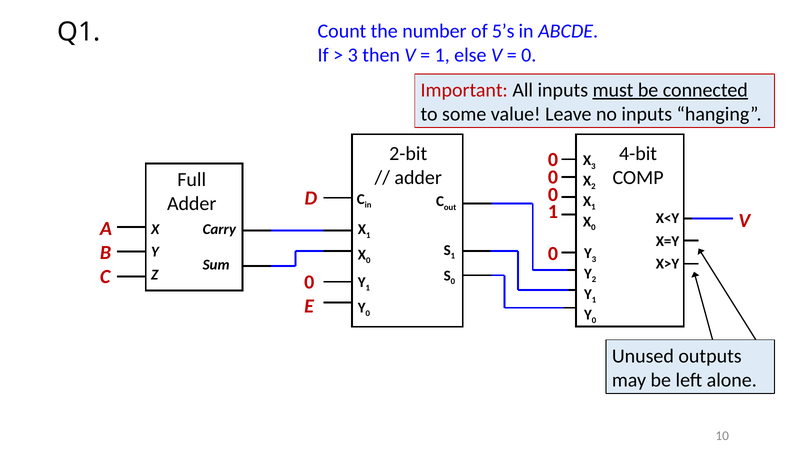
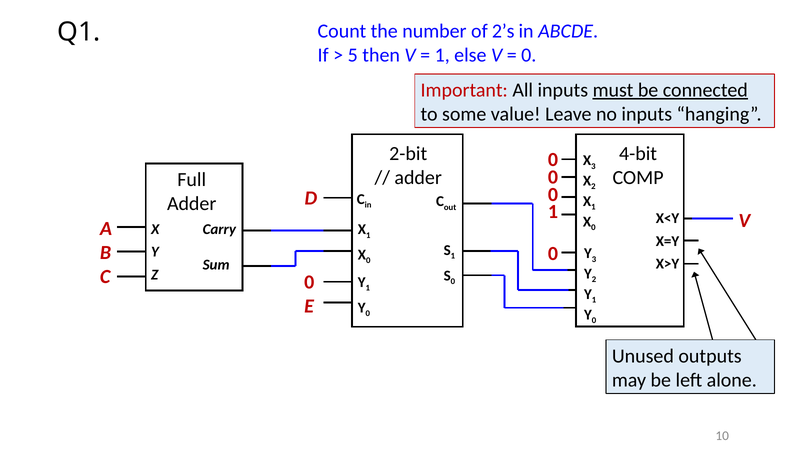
5’s: 5’s -> 2’s
3 at (353, 55): 3 -> 5
